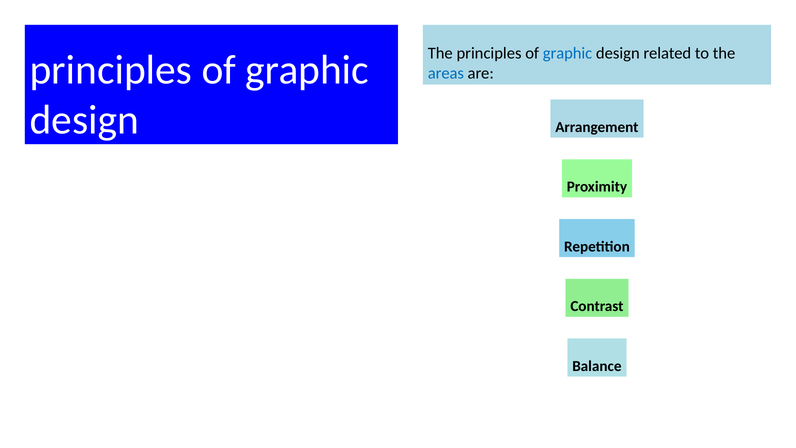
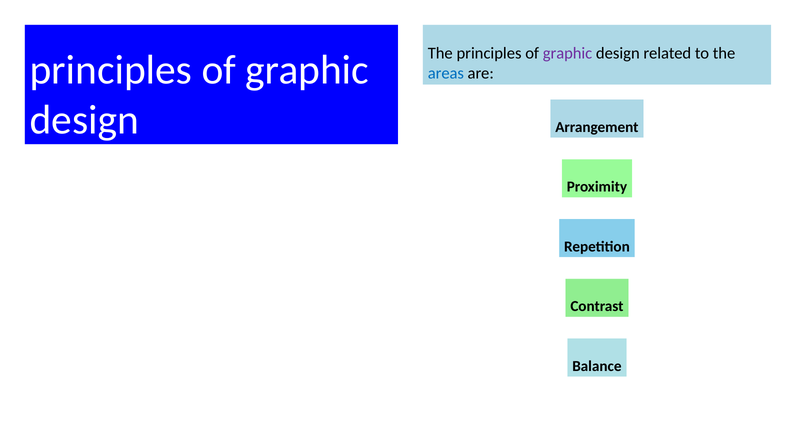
graphic at (568, 53) colour: blue -> purple
